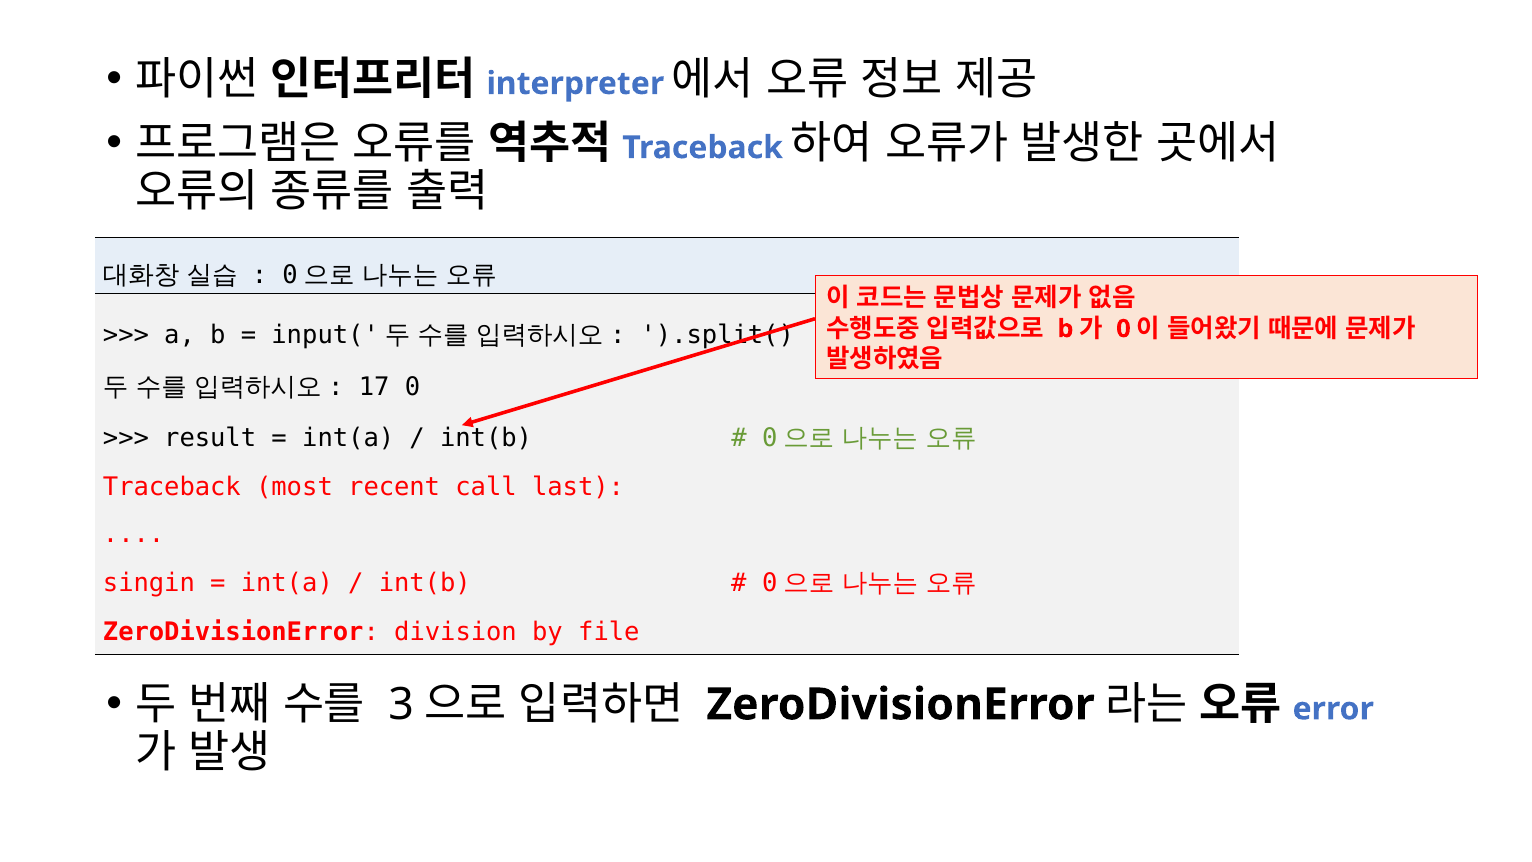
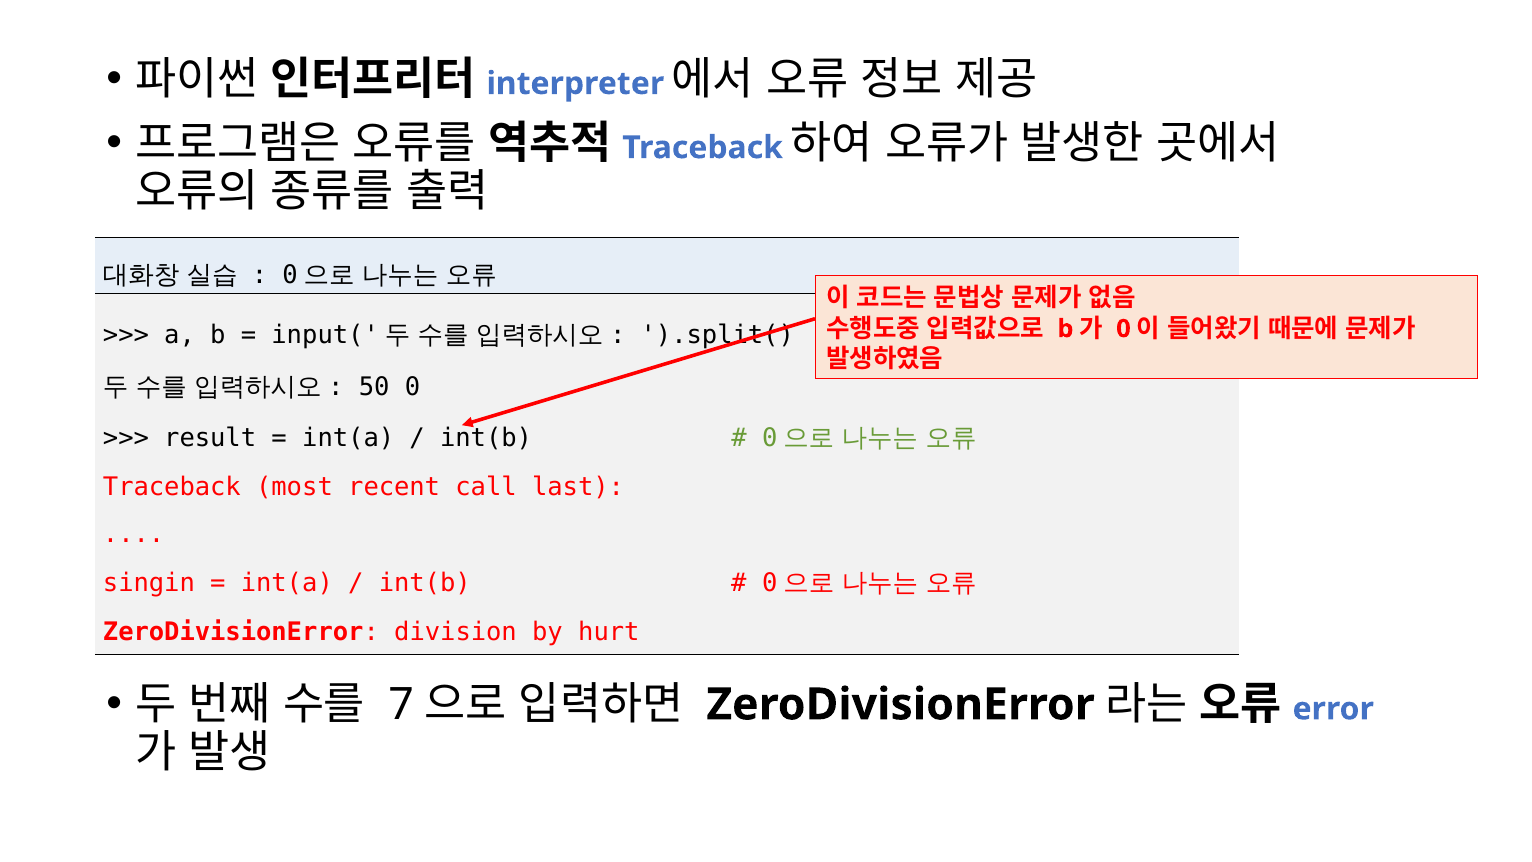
17: 17 -> 50
file: file -> hurt
3: 3 -> 7
